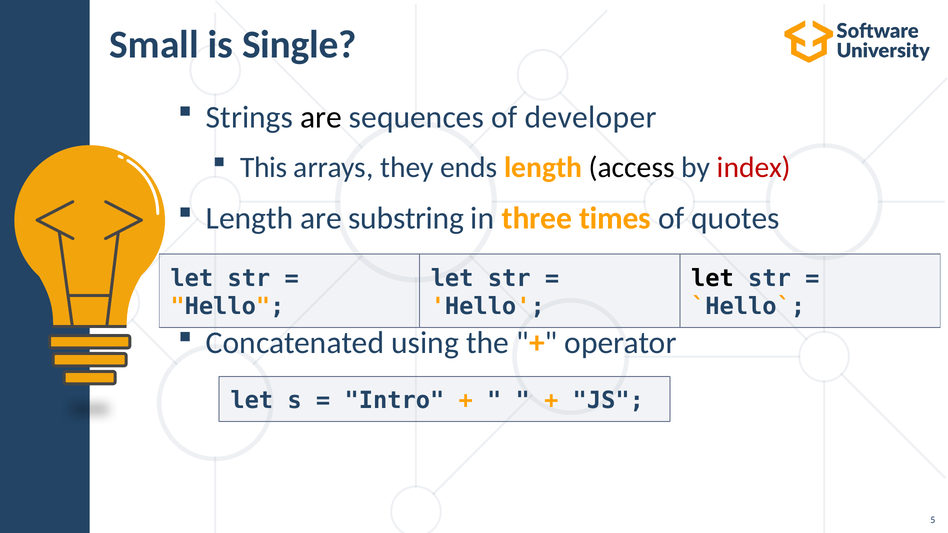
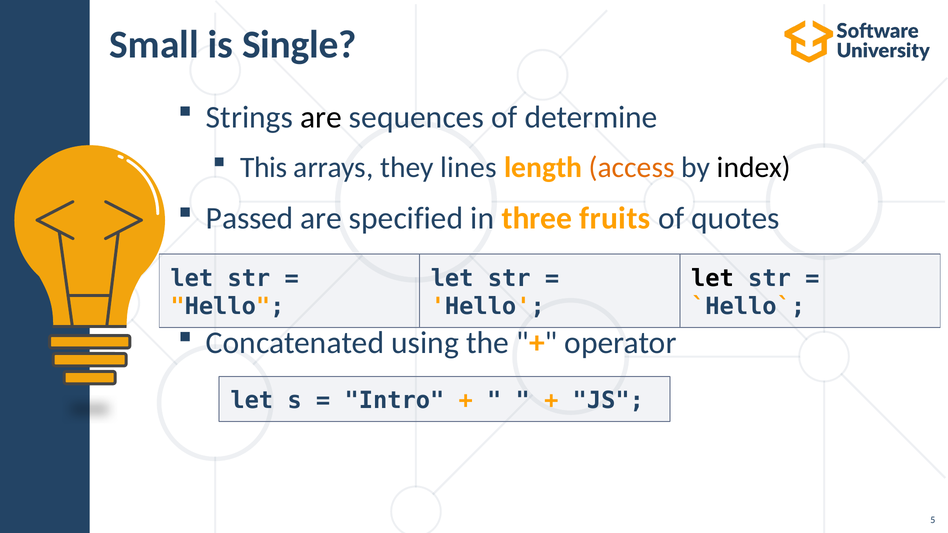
developer: developer -> determine
ends: ends -> lines
access colour: black -> orange
index colour: red -> black
Length at (250, 218): Length -> Passed
substring: substring -> specified
times: times -> fruits
